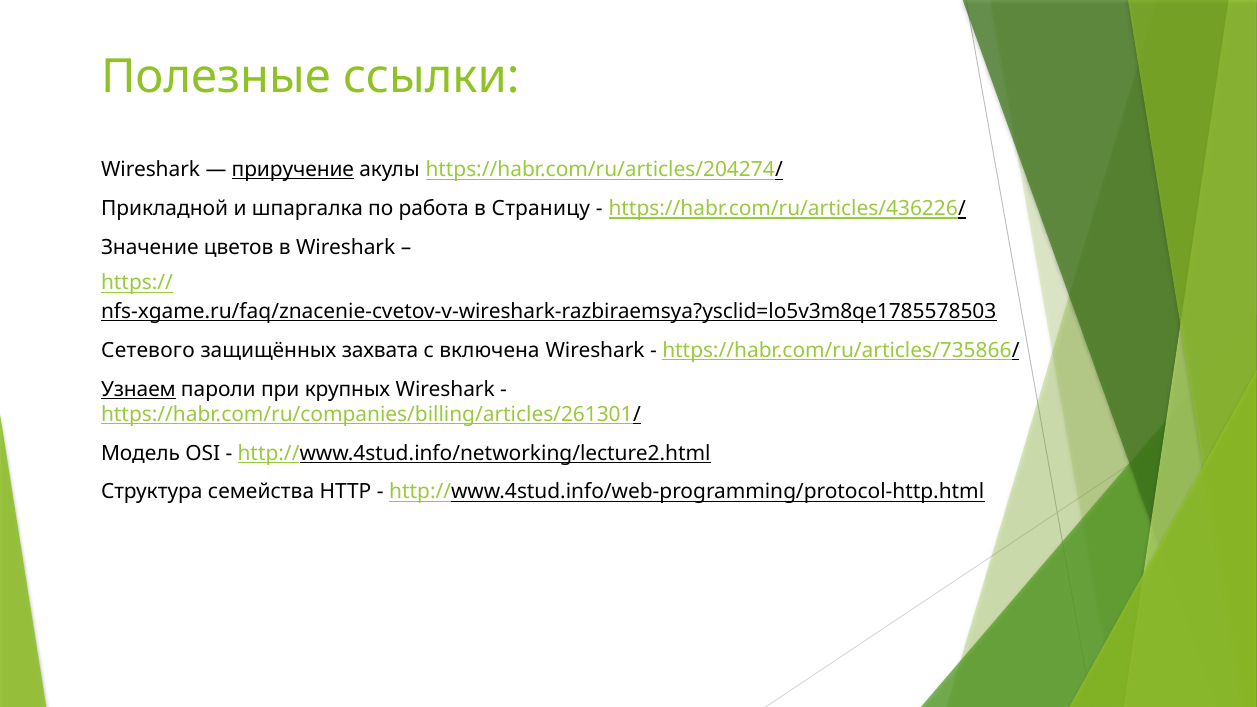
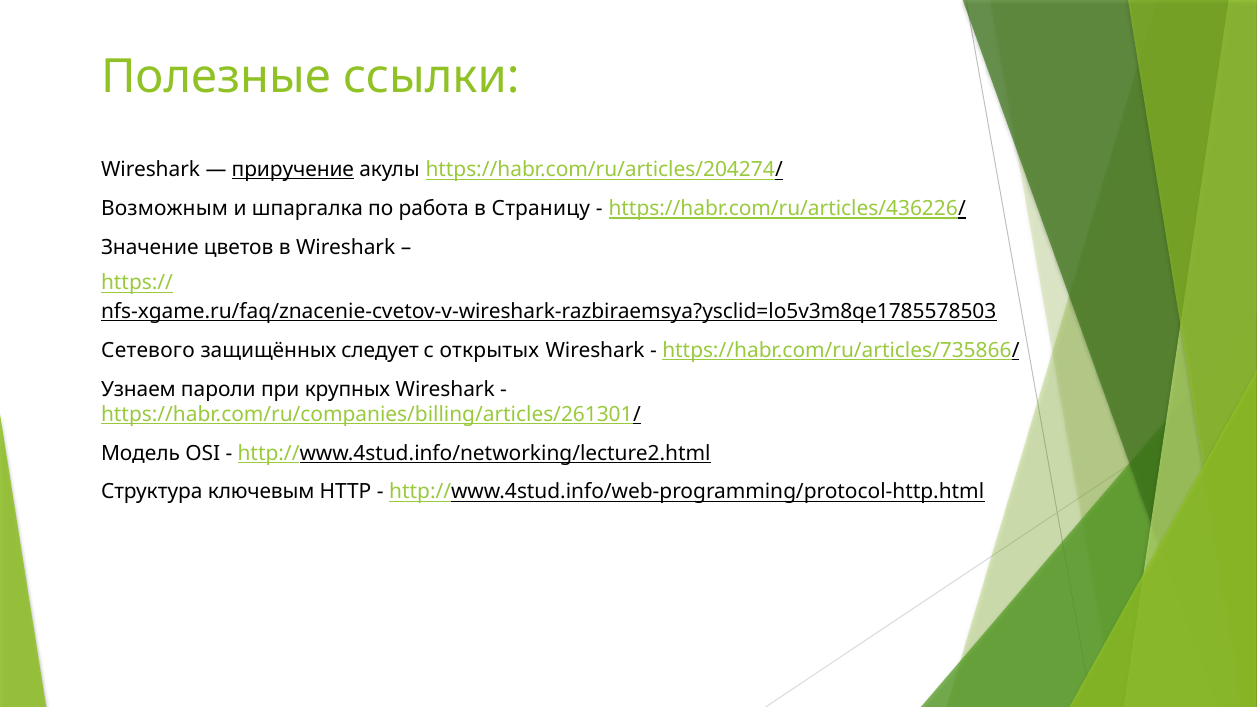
Прикладной: Прикладной -> Возможным
захвата: захвата -> следует
включена: включена -> открытых
Узнаем underline: present -> none
семейства: семейства -> ключевым
